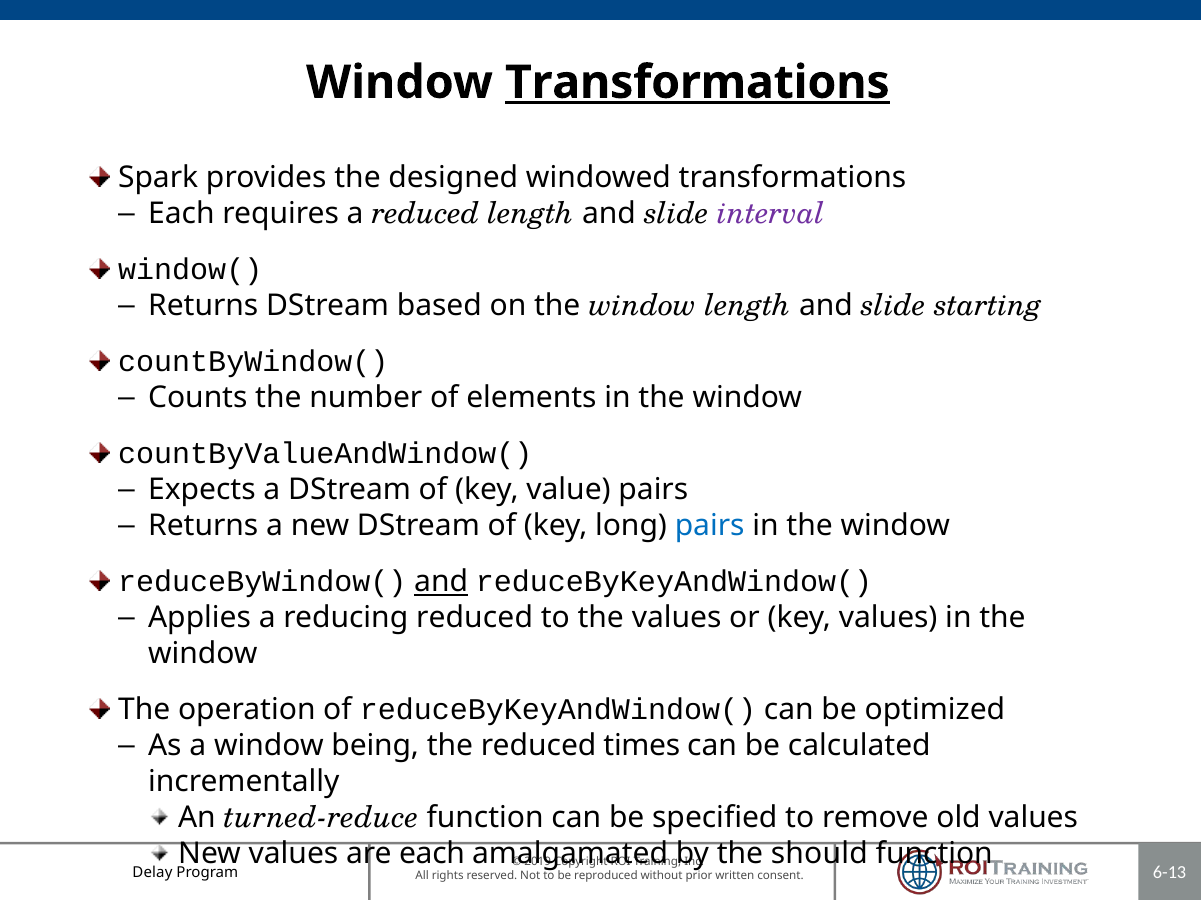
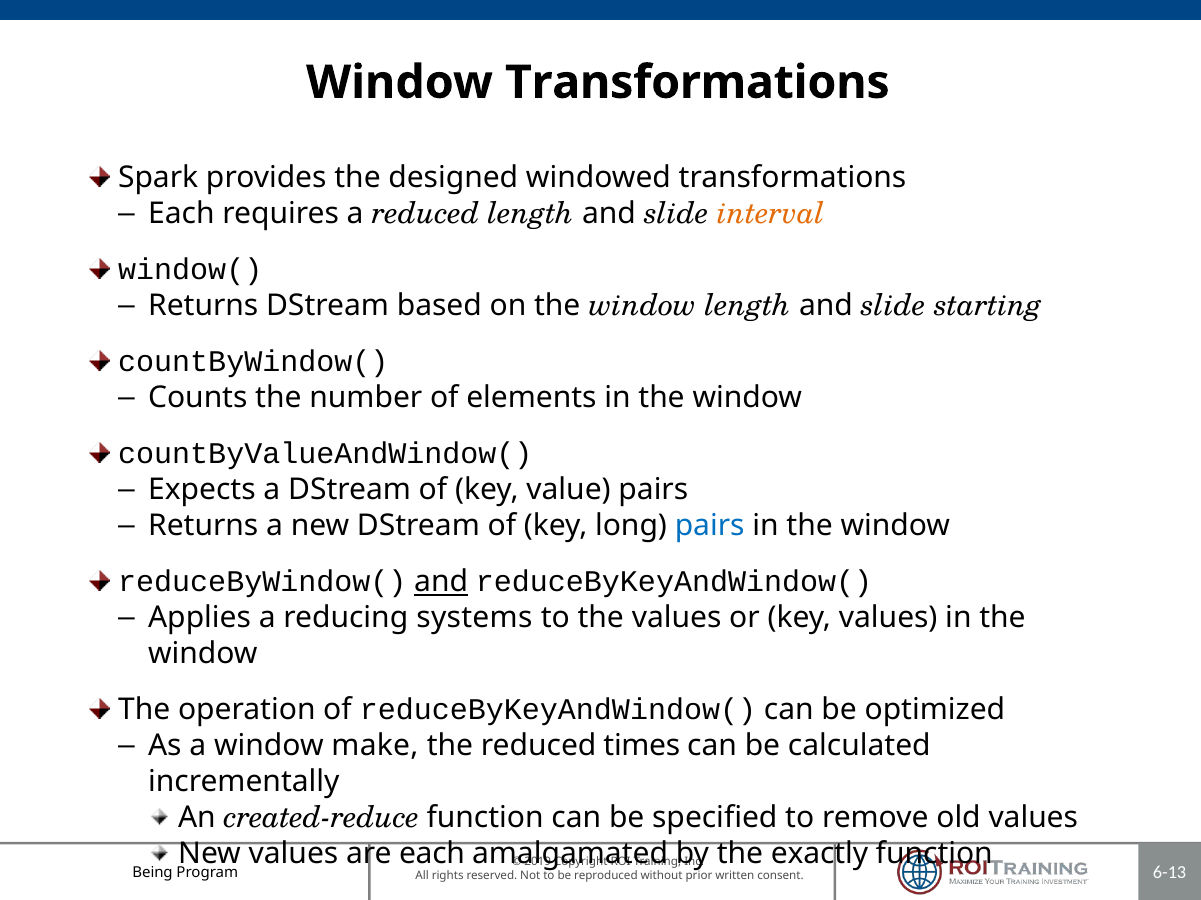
Transformations at (697, 83) underline: present -> none
interval colour: purple -> orange
reducing reduced: reduced -> systems
being: being -> make
turned-reduce: turned-reduce -> created-reduce
should: should -> exactly
Delay: Delay -> Being
